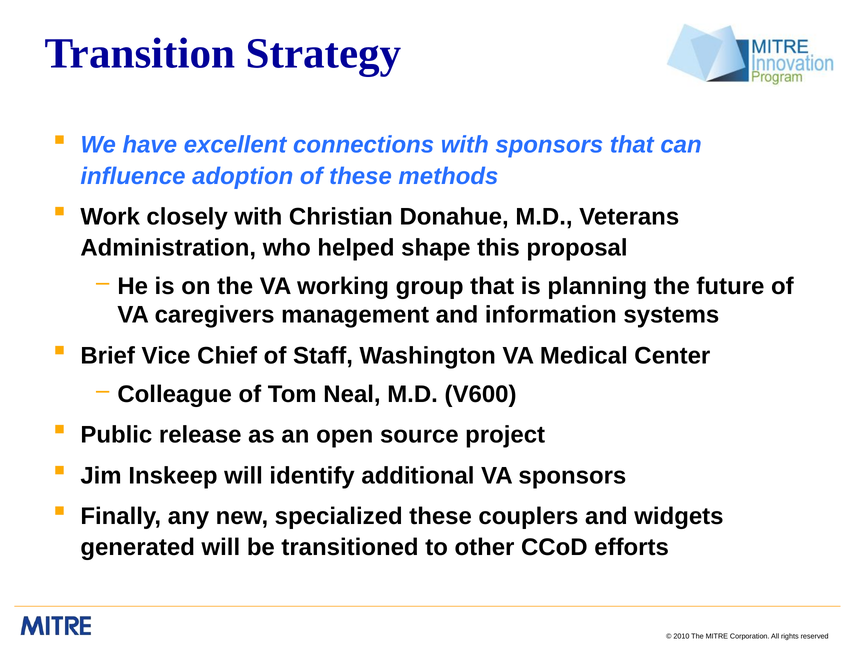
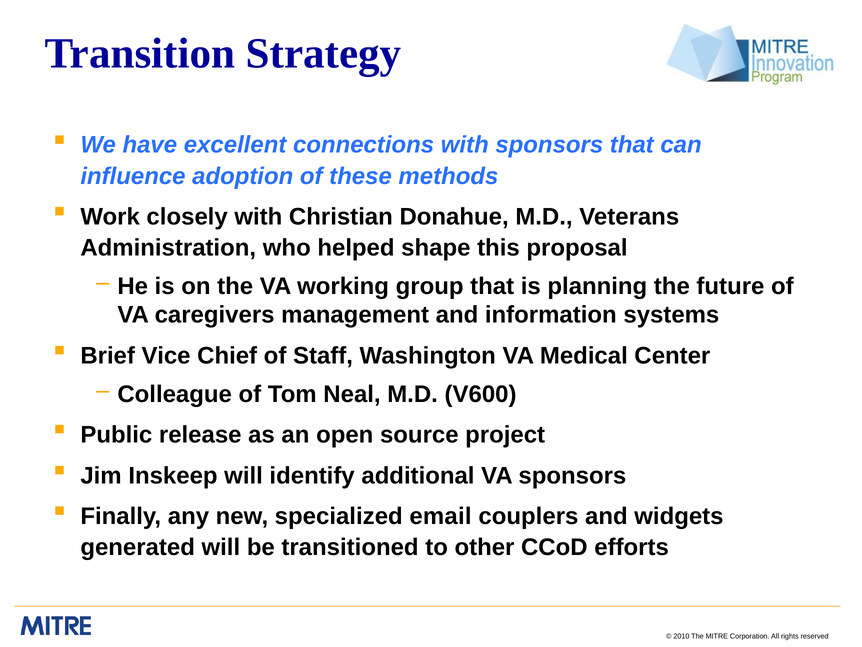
specialized these: these -> email
